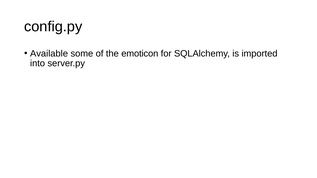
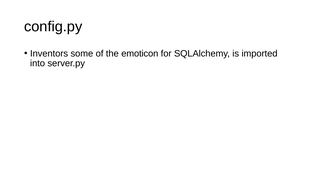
Available: Available -> Inventors
